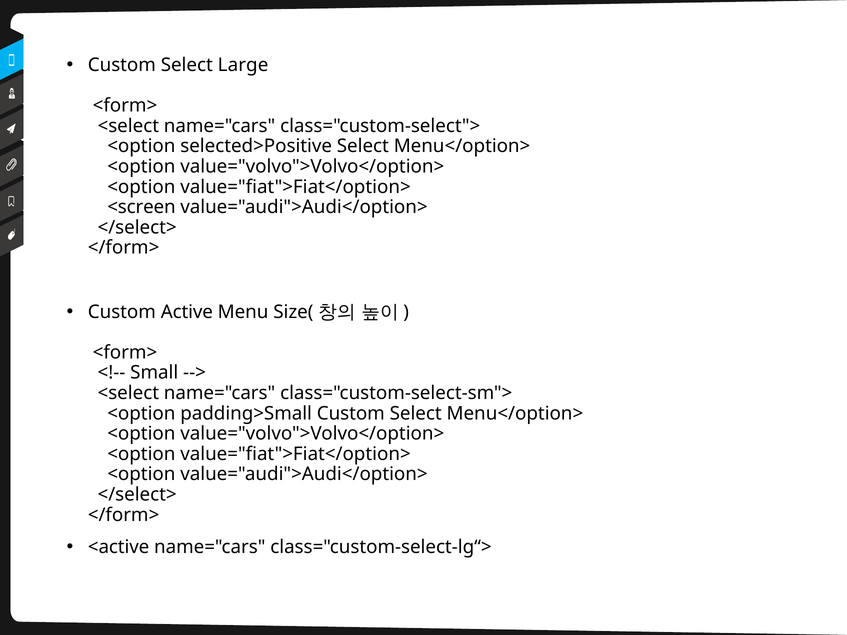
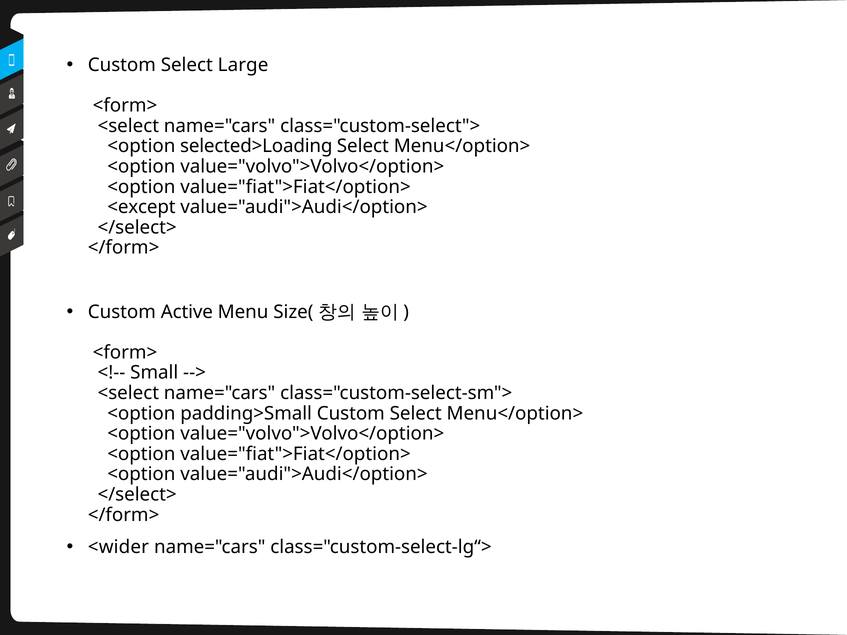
selected>Positive: selected>Positive -> selected>Loading
<screen: <screen -> <except
<active: <active -> <wider
